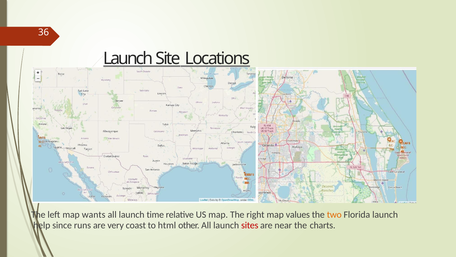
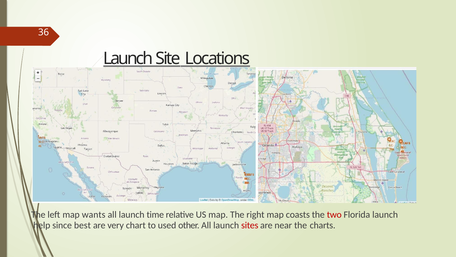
values: values -> coasts
two colour: orange -> red
runs: runs -> best
coast: coast -> chart
html: html -> used
